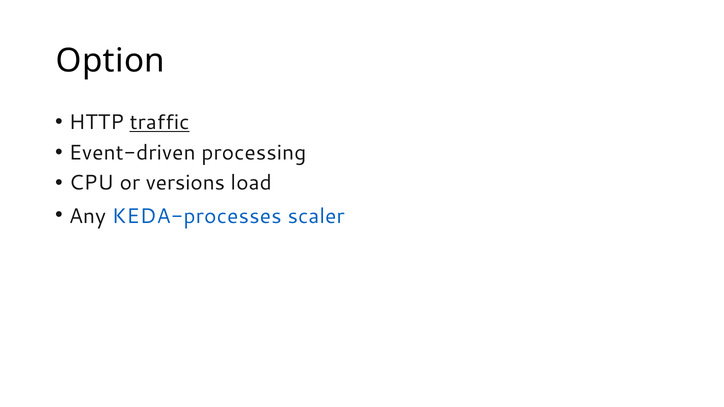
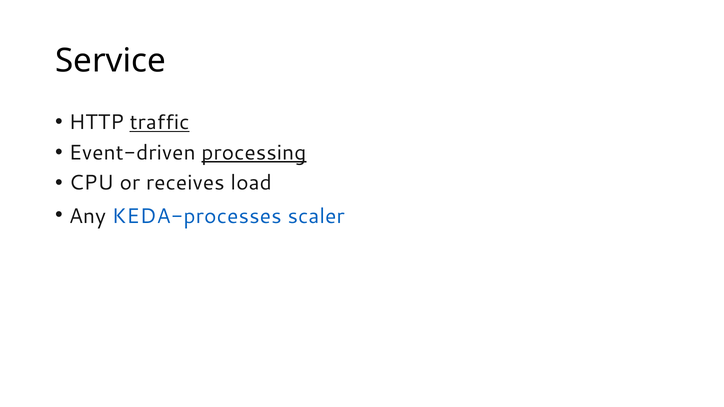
Option: Option -> Service
processing underline: none -> present
versions: versions -> receives
